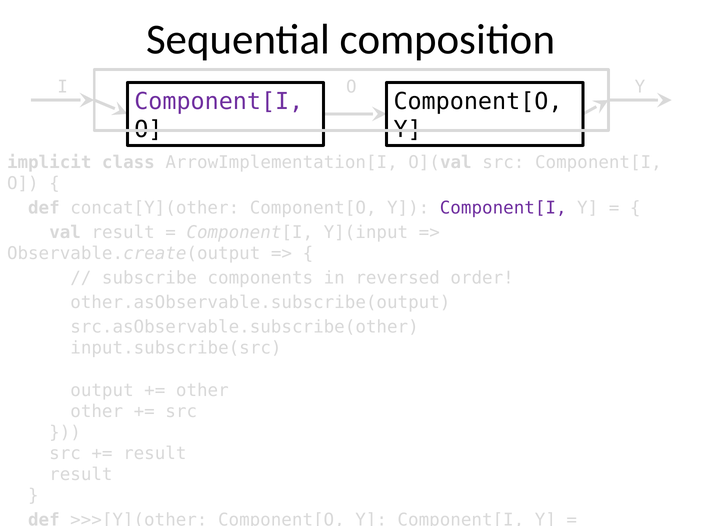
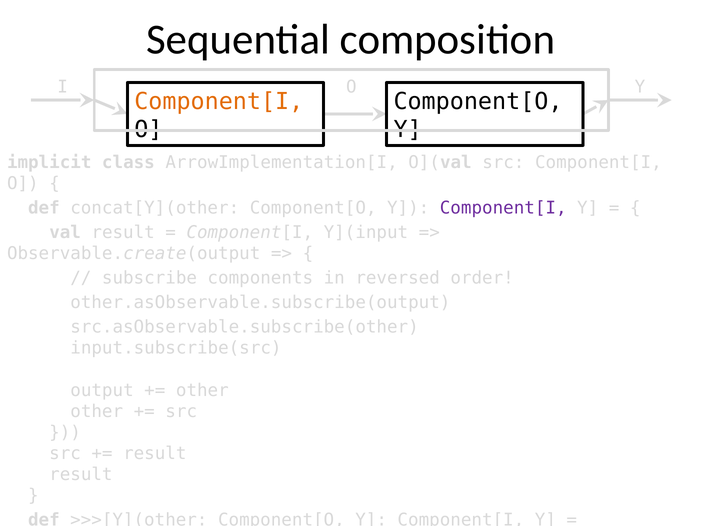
Component[I at (219, 102) colour: purple -> orange
